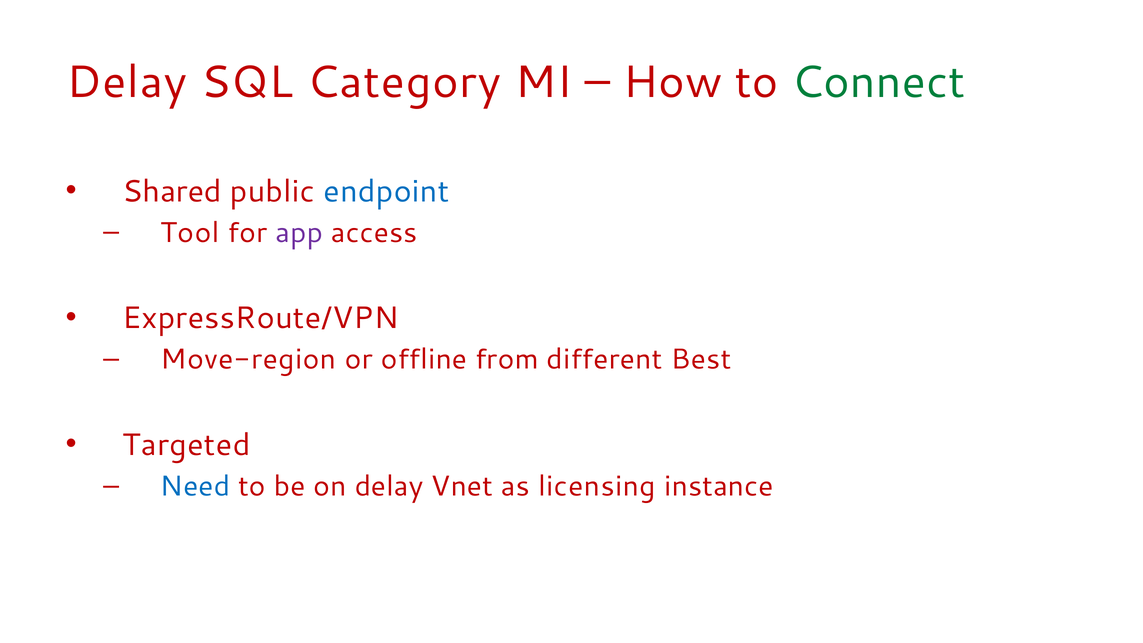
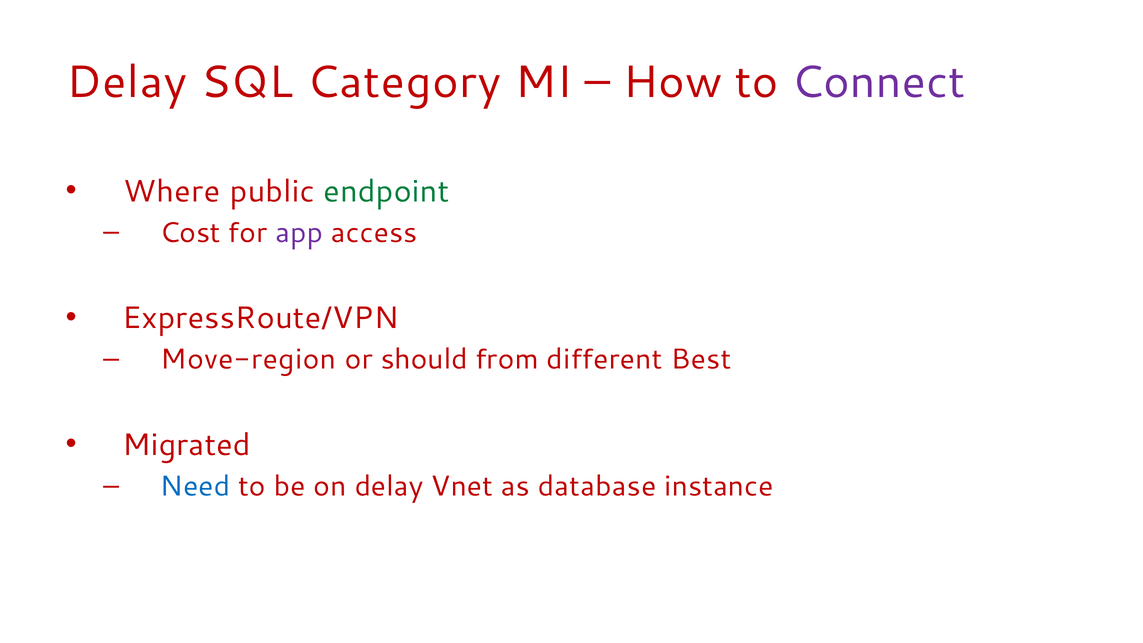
Connect colour: green -> purple
Shared: Shared -> Where
endpoint colour: blue -> green
Tool: Tool -> Cost
offline: offline -> should
Targeted: Targeted -> Migrated
licensing: licensing -> database
